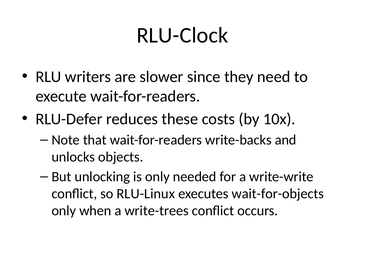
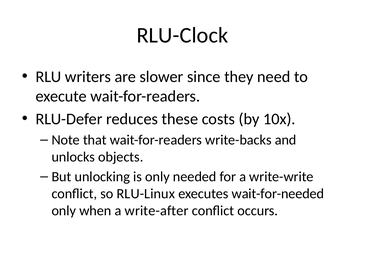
wait-for-objects: wait-for-objects -> wait-for-needed
write-trees: write-trees -> write-after
